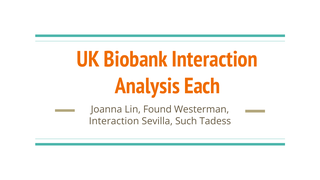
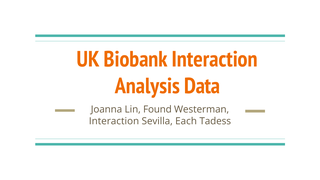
Each: Each -> Data
Such: Such -> Each
